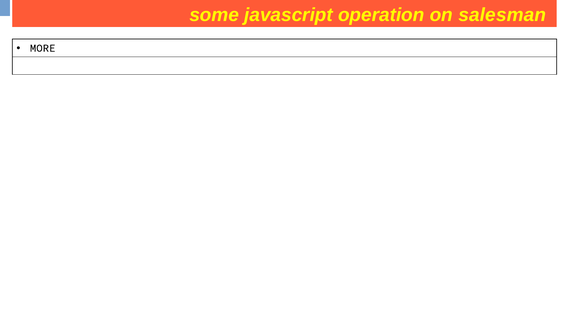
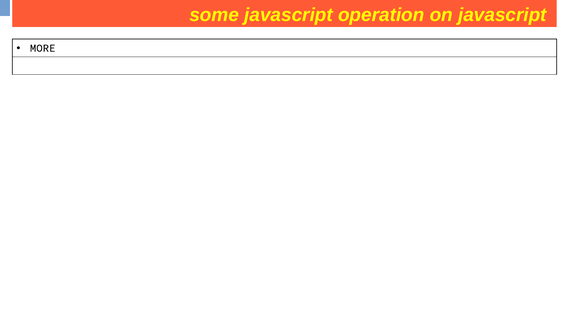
salesman at (502, 15): salesman -> javascript
